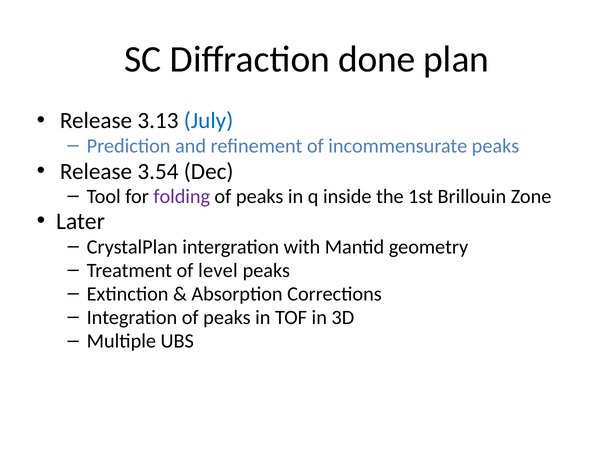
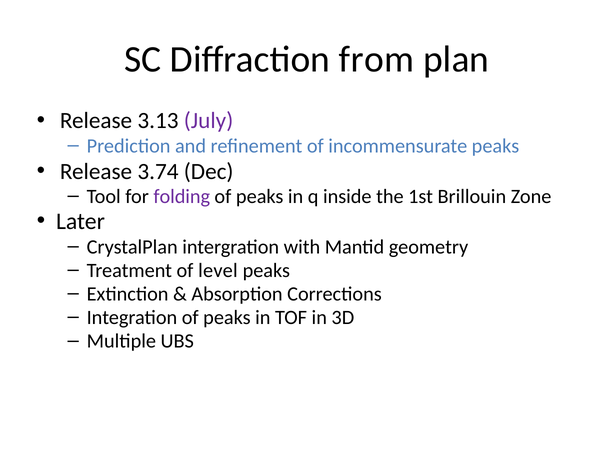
done: done -> from
July colour: blue -> purple
3.54: 3.54 -> 3.74
